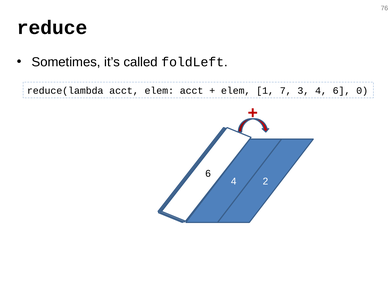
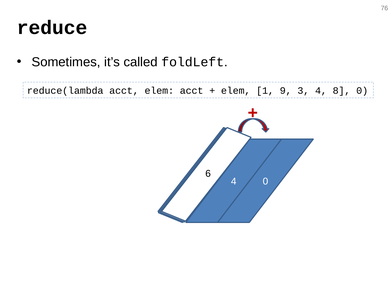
7: 7 -> 9
4 6: 6 -> 8
2 at (265, 181): 2 -> 0
